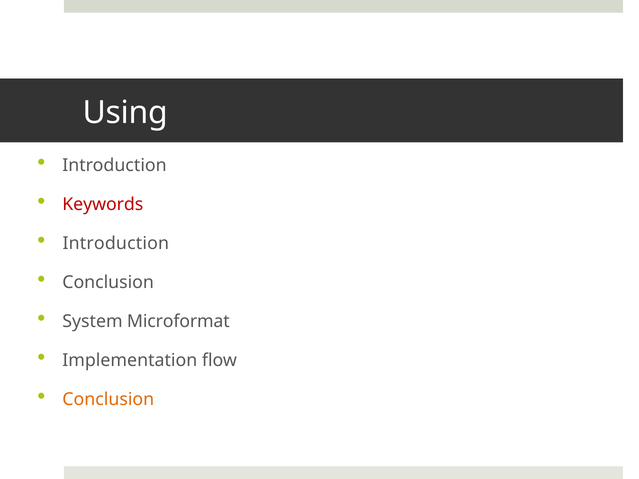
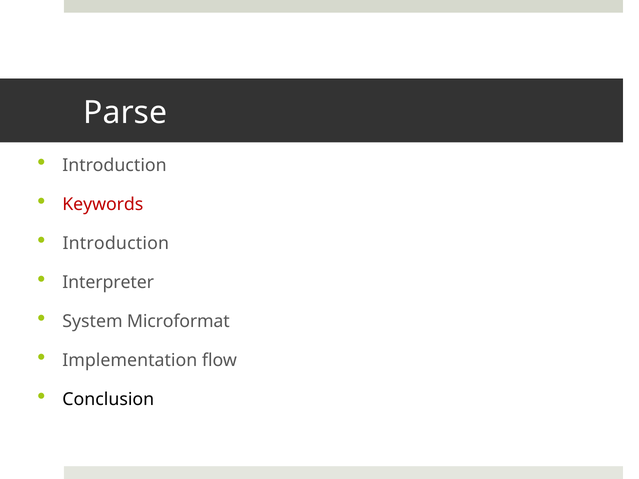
Using: Using -> Parse
Conclusion at (108, 282): Conclusion -> Interpreter
Conclusion at (108, 400) colour: orange -> black
